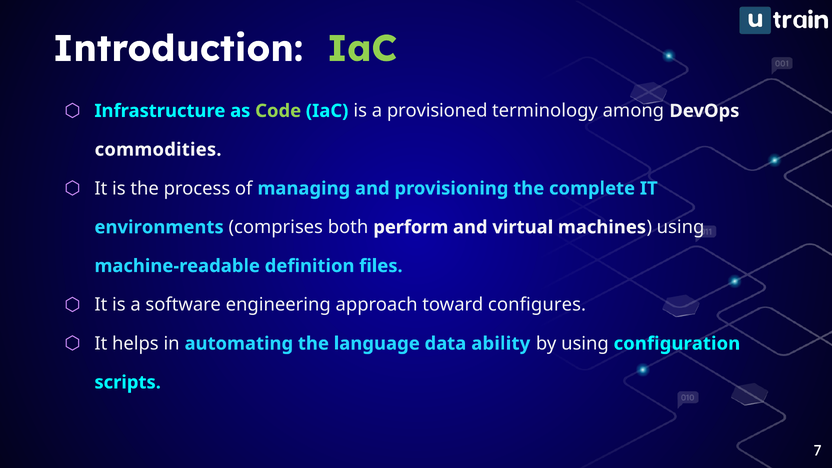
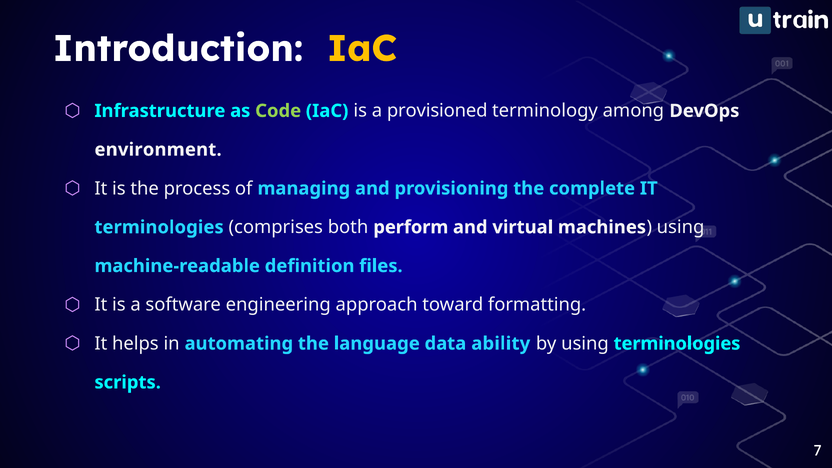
IaC at (362, 49) colour: light green -> yellow
commodities: commodities -> environment
environments at (159, 227): environments -> terminologies
configures: configures -> formatting
using configuration: configuration -> terminologies
